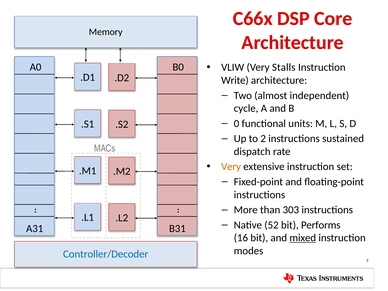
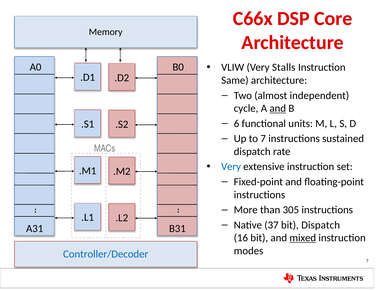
Write: Write -> Same
and at (278, 108) underline: none -> present
0: 0 -> 6
to 2: 2 -> 7
Very at (231, 167) colour: orange -> blue
303: 303 -> 305
52: 52 -> 37
bit Performs: Performs -> Dispatch
